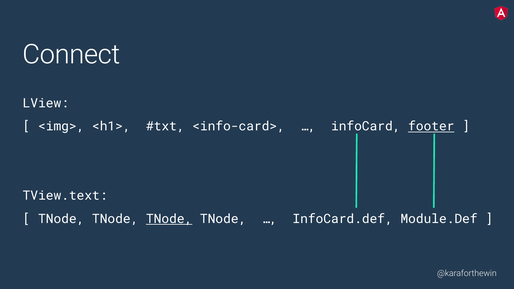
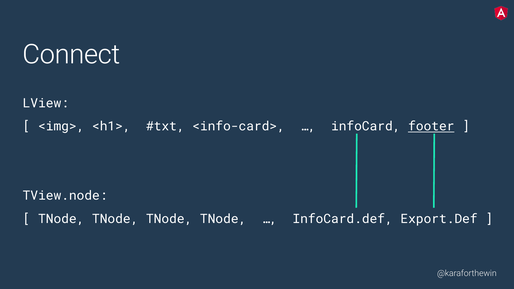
TView.text: TView.text -> TView.node
TNode at (169, 219) underline: present -> none
Module.Def: Module.Def -> Export.Def
